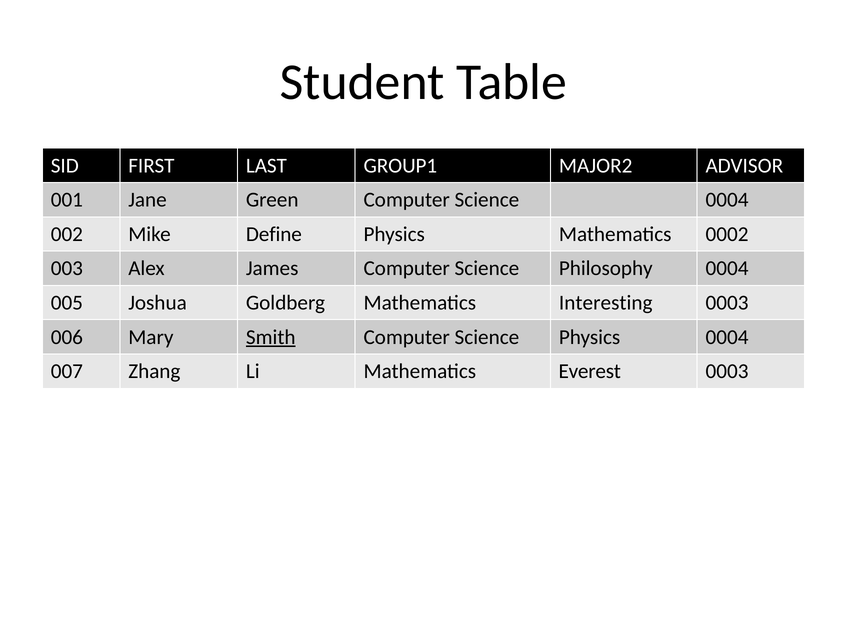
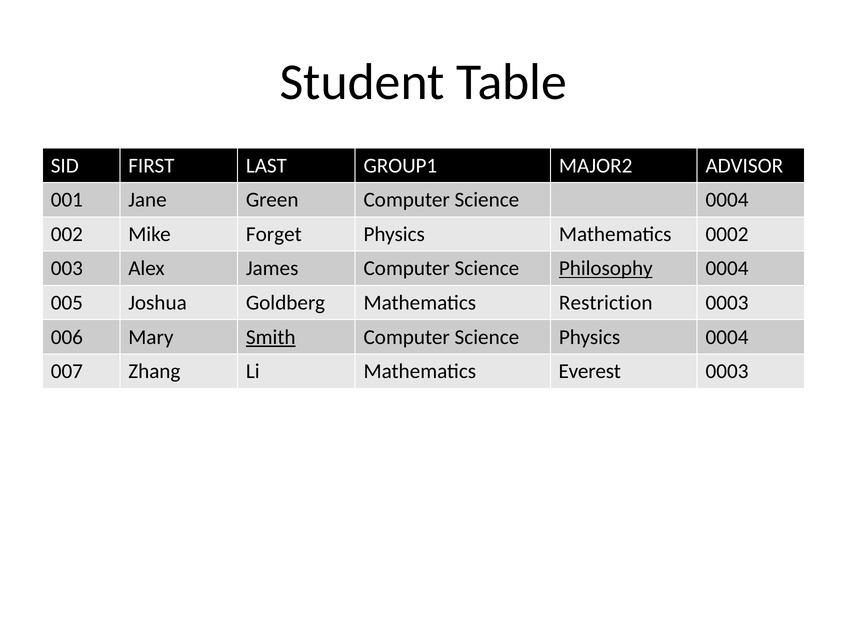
Define: Define -> Forget
Philosophy underline: none -> present
Interesting: Interesting -> Restriction
